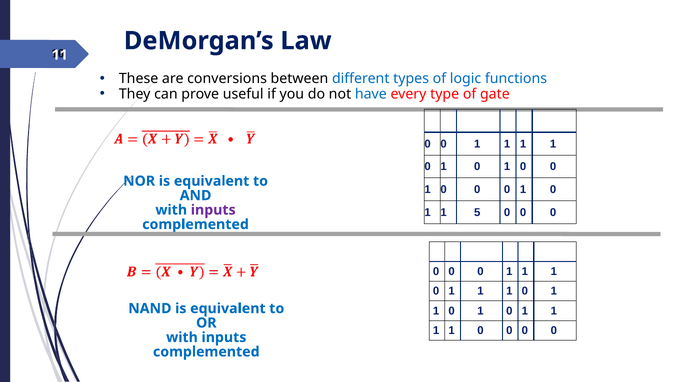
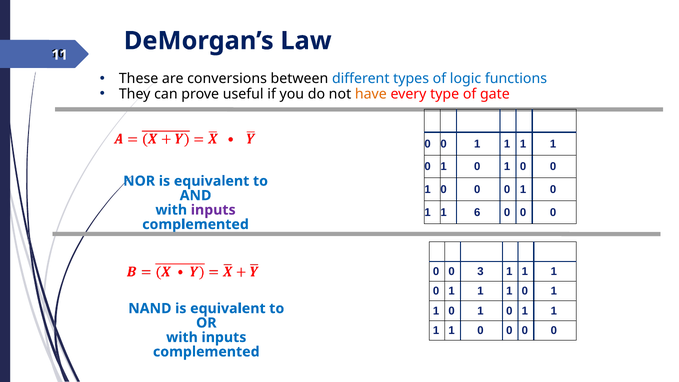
have colour: blue -> orange
5: 5 -> 6
0 at (480, 271): 0 -> 3
